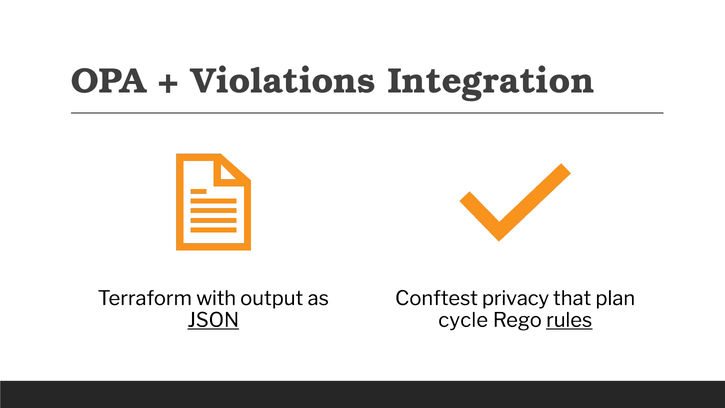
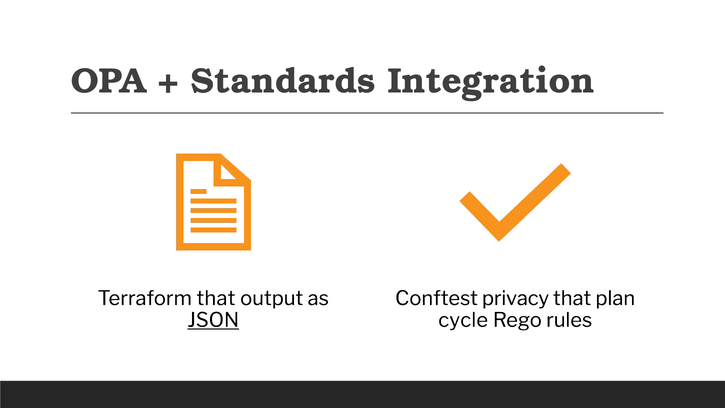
Violations: Violations -> Standards
Terraform with: with -> that
rules underline: present -> none
